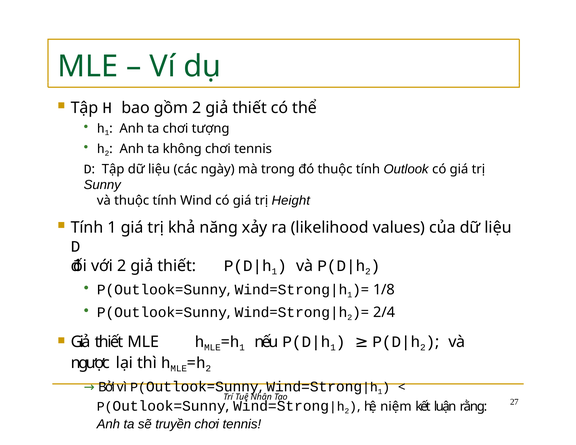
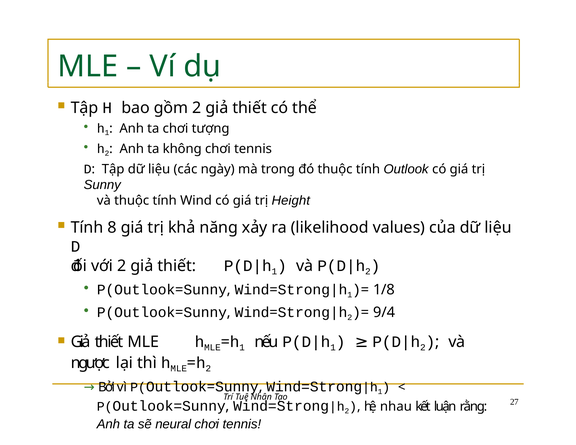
Tính 1: 1 -> 8
2/4: 2/4 -> 9/4
niệm: niệm -> nhau
truyền: truyền -> neural
